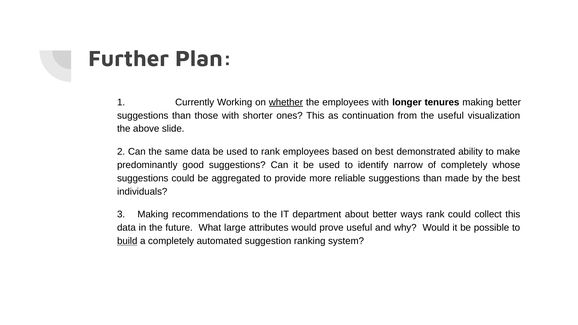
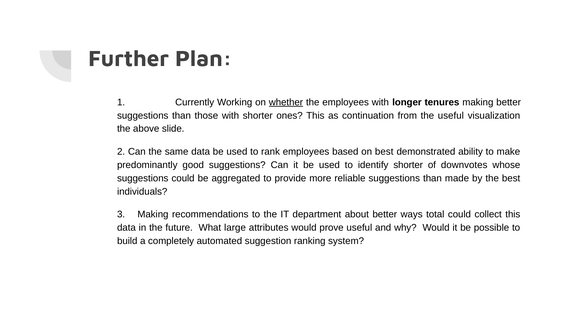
identify narrow: narrow -> shorter
of completely: completely -> downvotes
ways rank: rank -> total
build underline: present -> none
